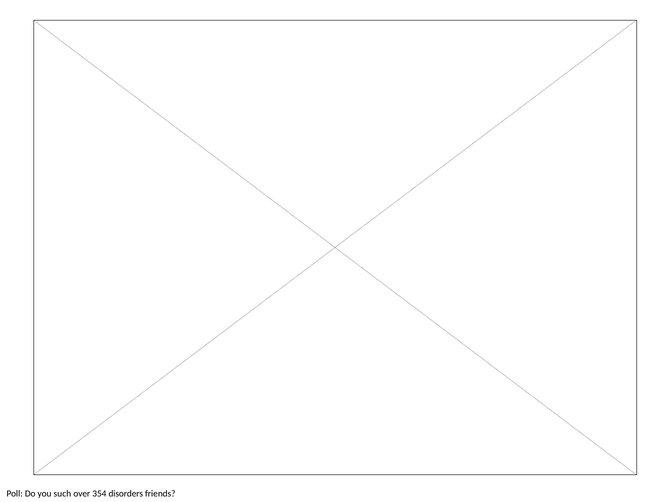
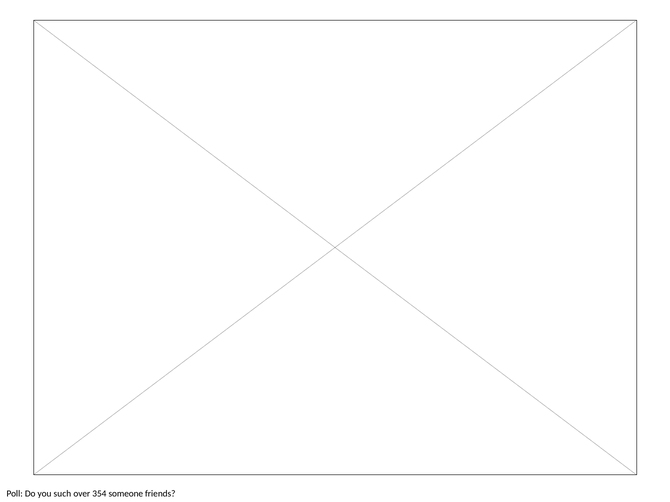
disorders: disorders -> someone
